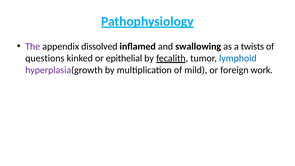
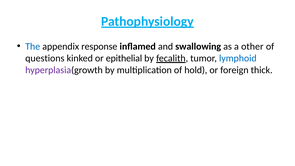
The colour: purple -> blue
dissolved: dissolved -> response
twists: twists -> other
mild: mild -> hold
work: work -> thick
